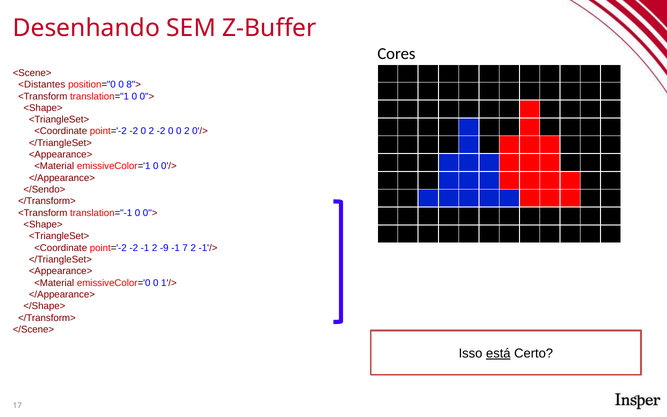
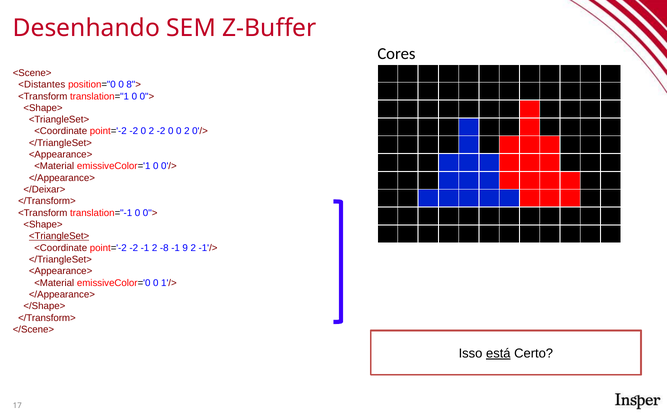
</Sendo>: </Sendo> -> </Deixar>
<TriangleSet> at (59, 236) underline: none -> present
-9: -9 -> -8
7: 7 -> 9
